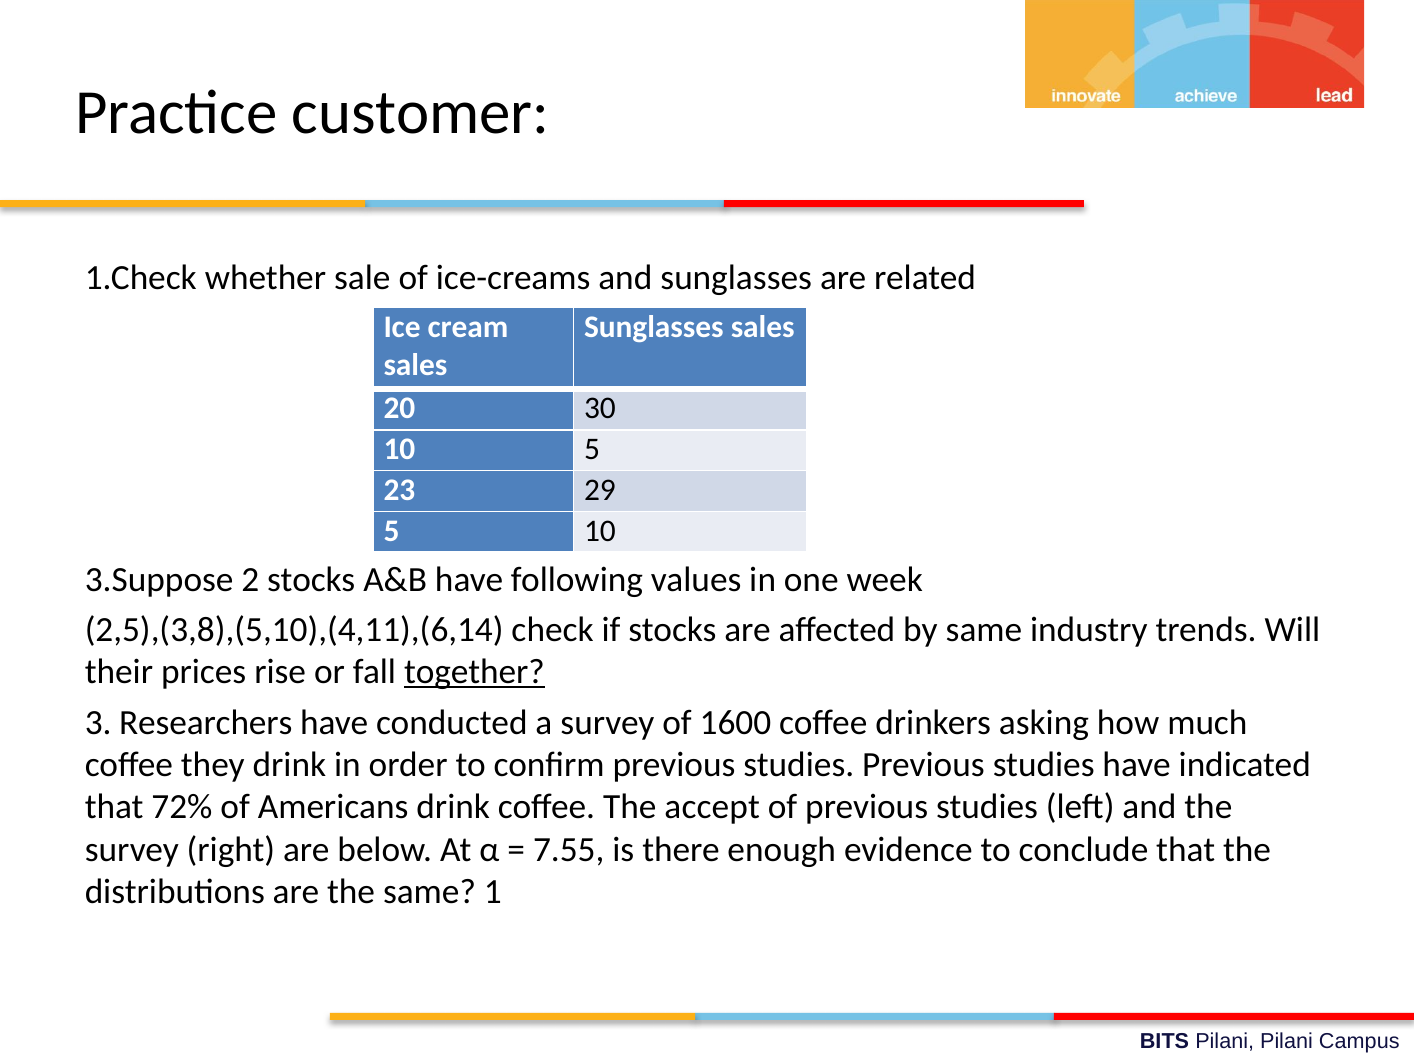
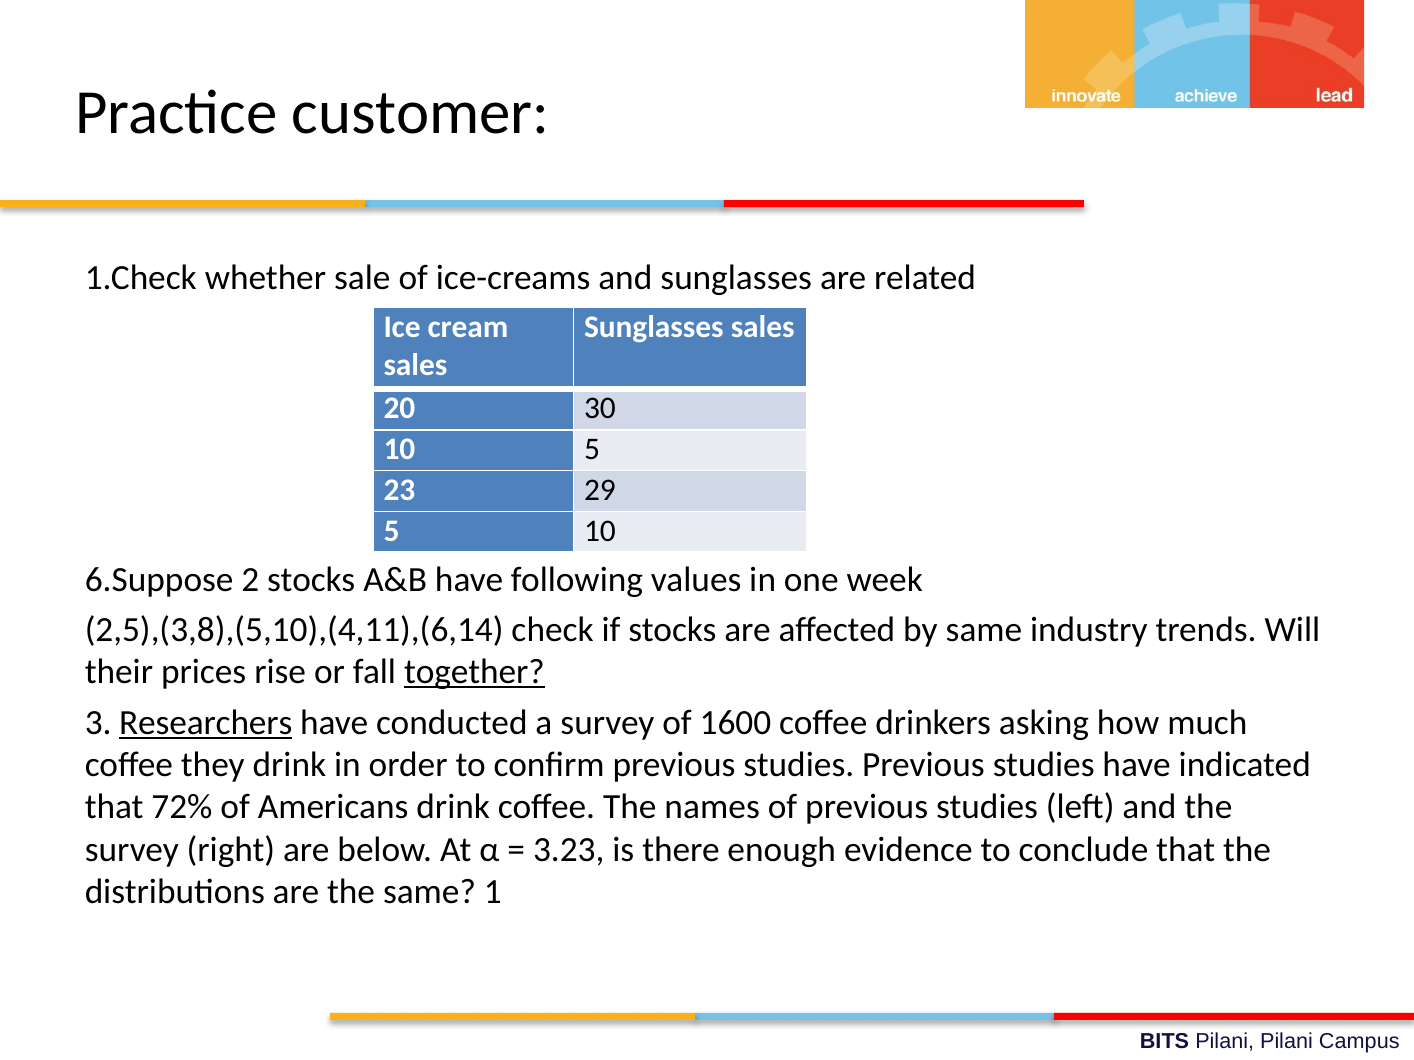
3.Suppose: 3.Suppose -> 6.Suppose
Researchers underline: none -> present
accept: accept -> names
7.55: 7.55 -> 3.23
